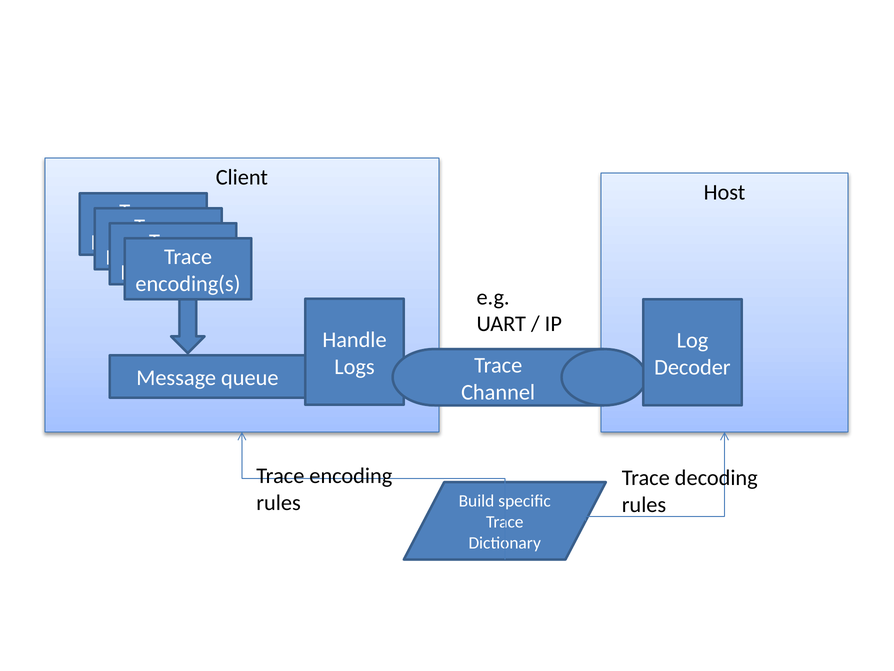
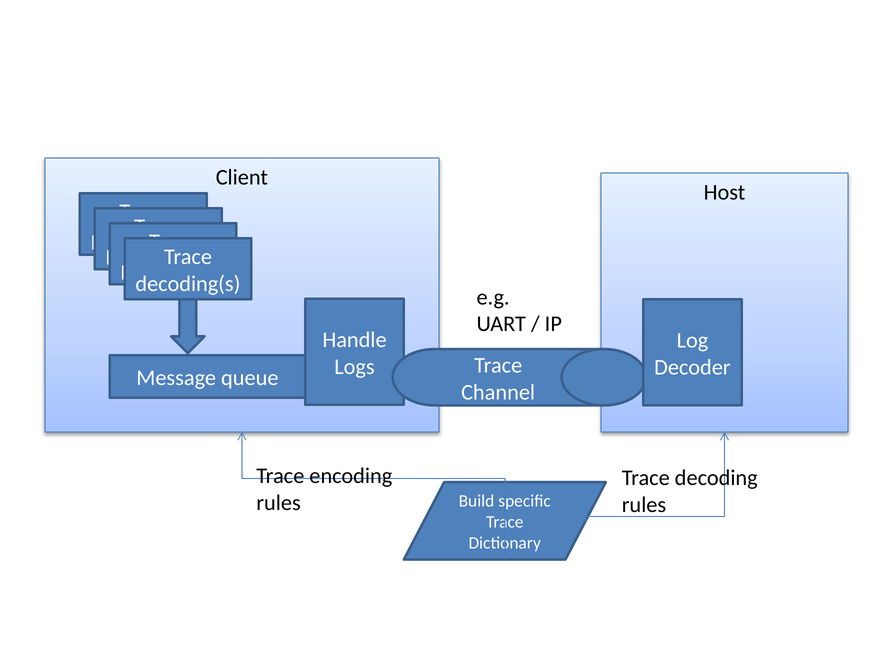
encoding(s: encoding(s -> decoding(s
